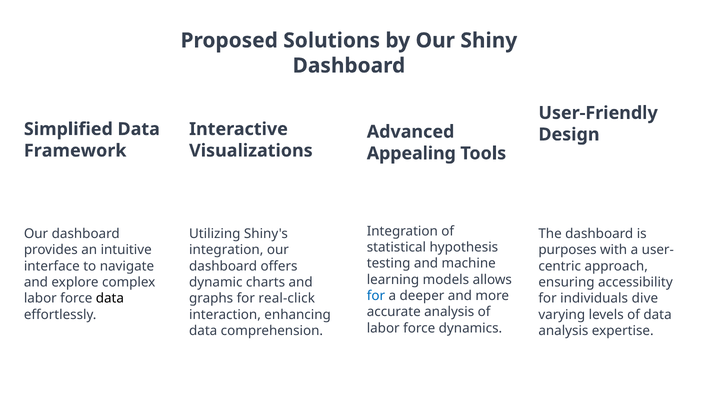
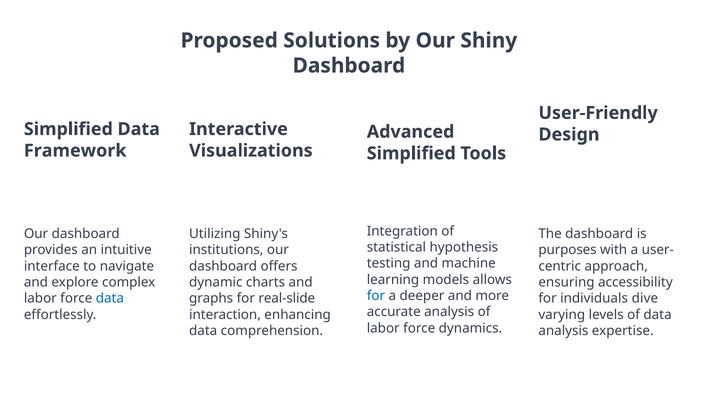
Appealing at (411, 153): Appealing -> Simplified
integration at (226, 250): integration -> institutions
data at (110, 298) colour: black -> blue
real-click: real-click -> real-slide
